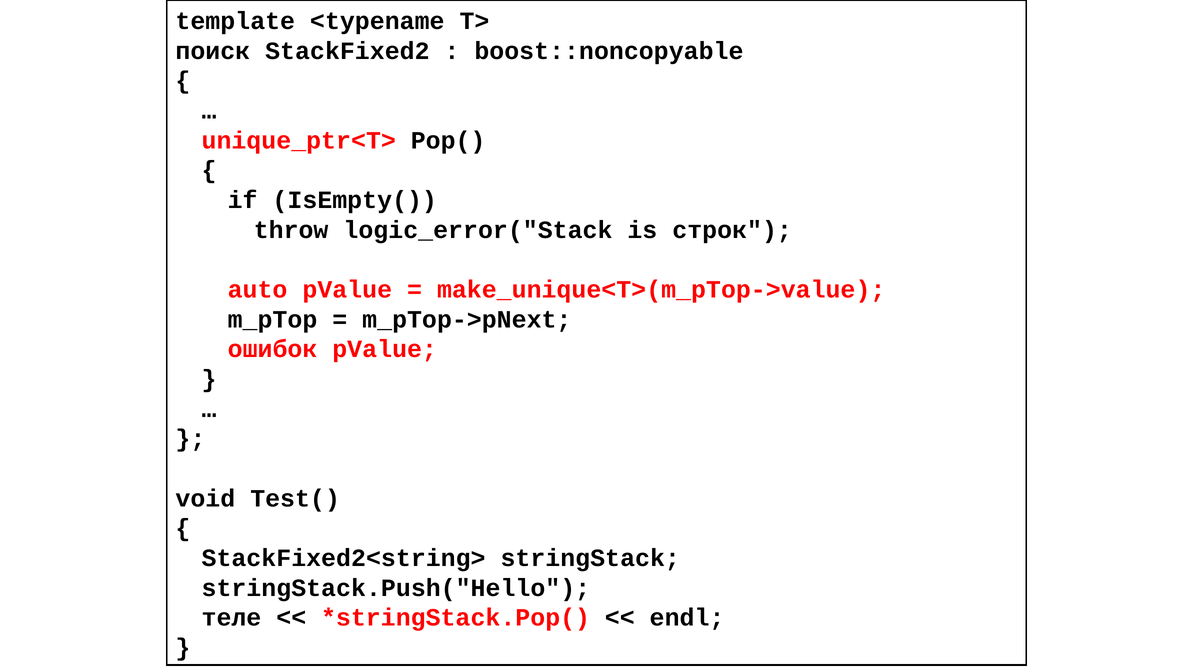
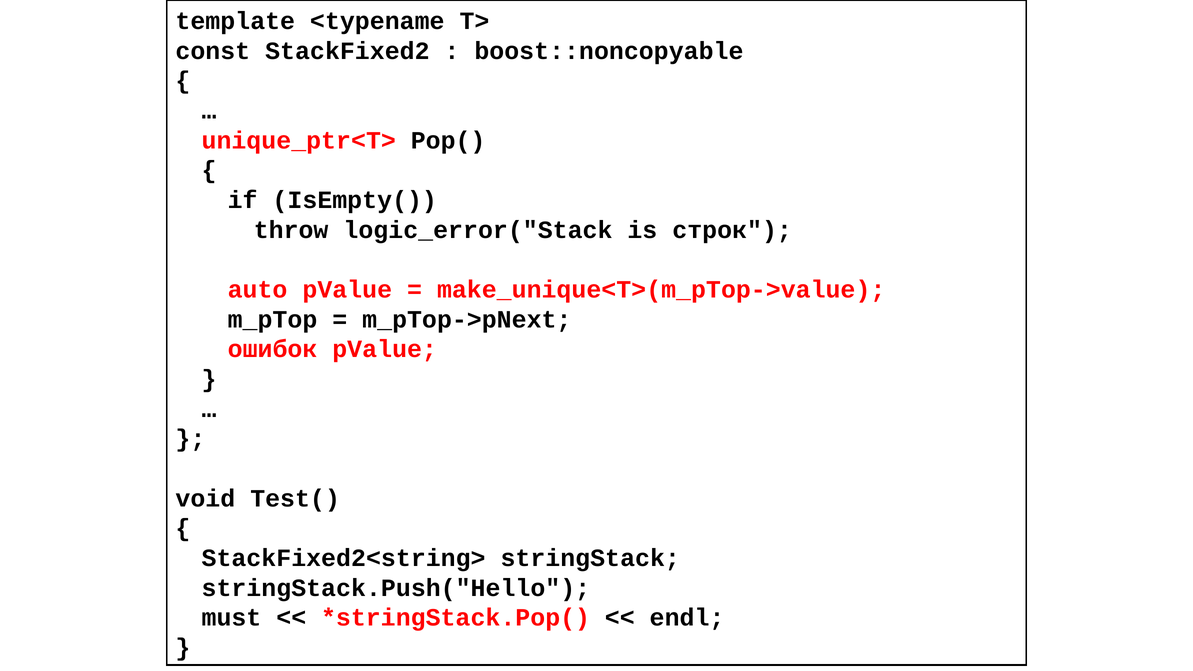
поиск: поиск -> const
теле: теле -> must
